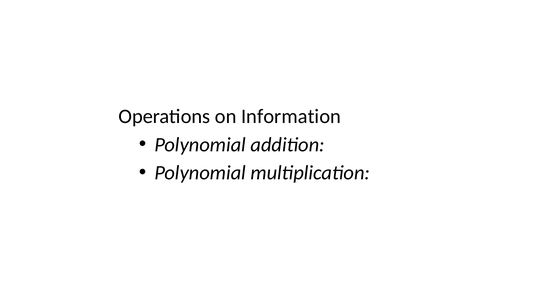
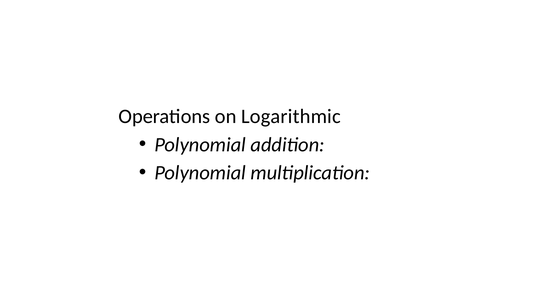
Information: Information -> Logarithmic
